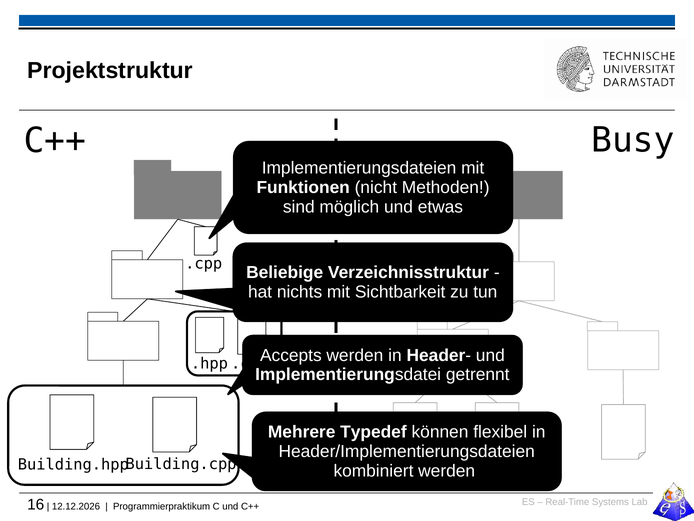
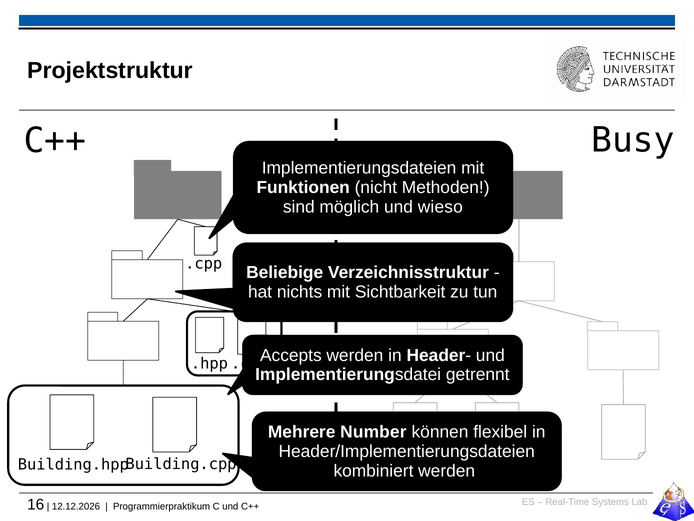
etwas: etwas -> wieso
Typedef: Typedef -> Number
